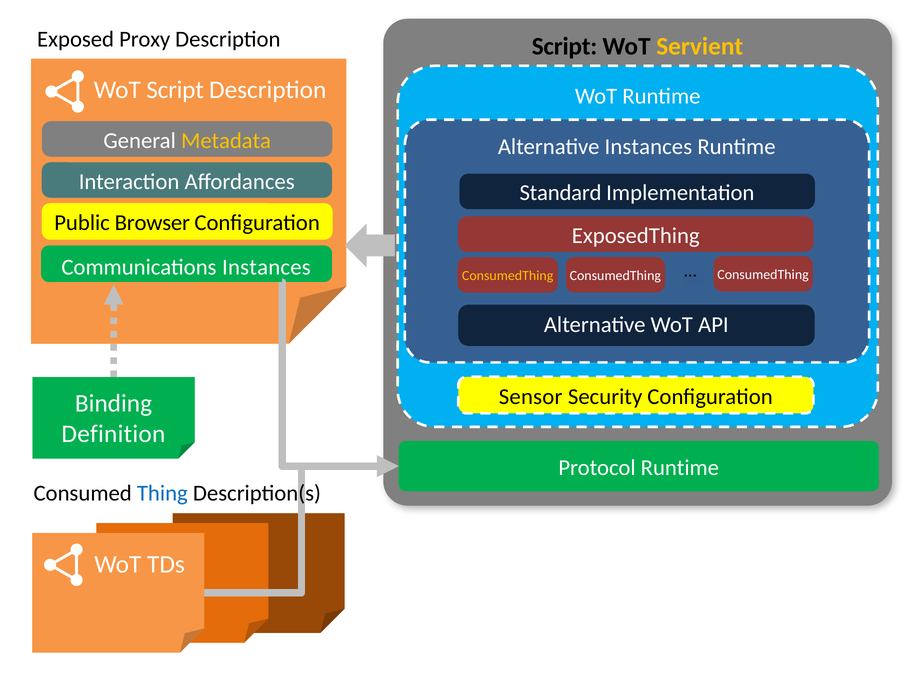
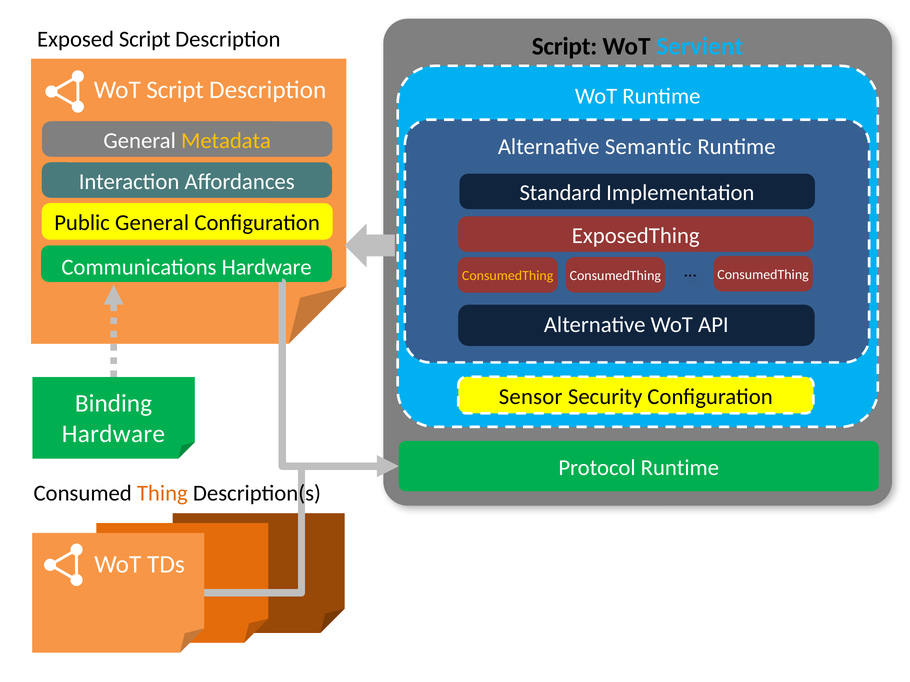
Exposed Proxy: Proxy -> Script
Servient colour: yellow -> light blue
Alternative Instances: Instances -> Semantic
Public Browser: Browser -> General
Communications Instances: Instances -> Hardware
Definition at (113, 434): Definition -> Hardware
Thing colour: blue -> orange
